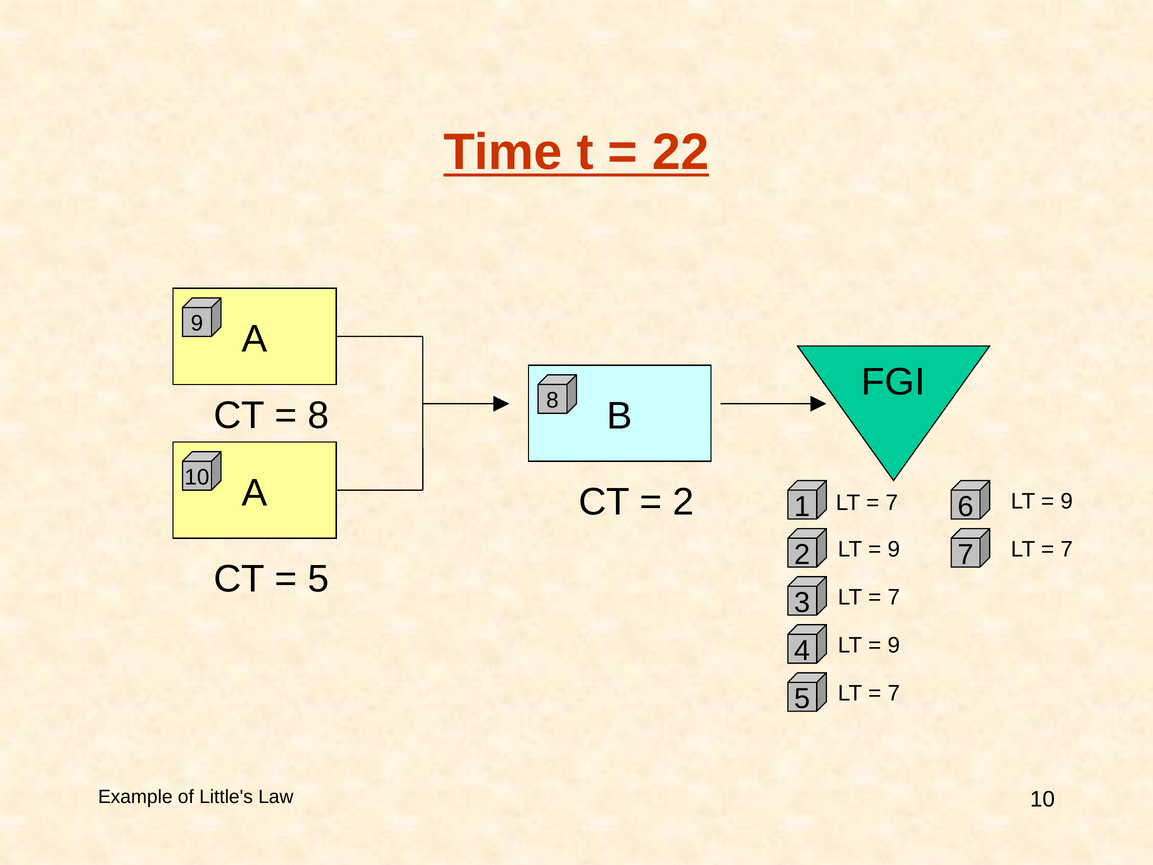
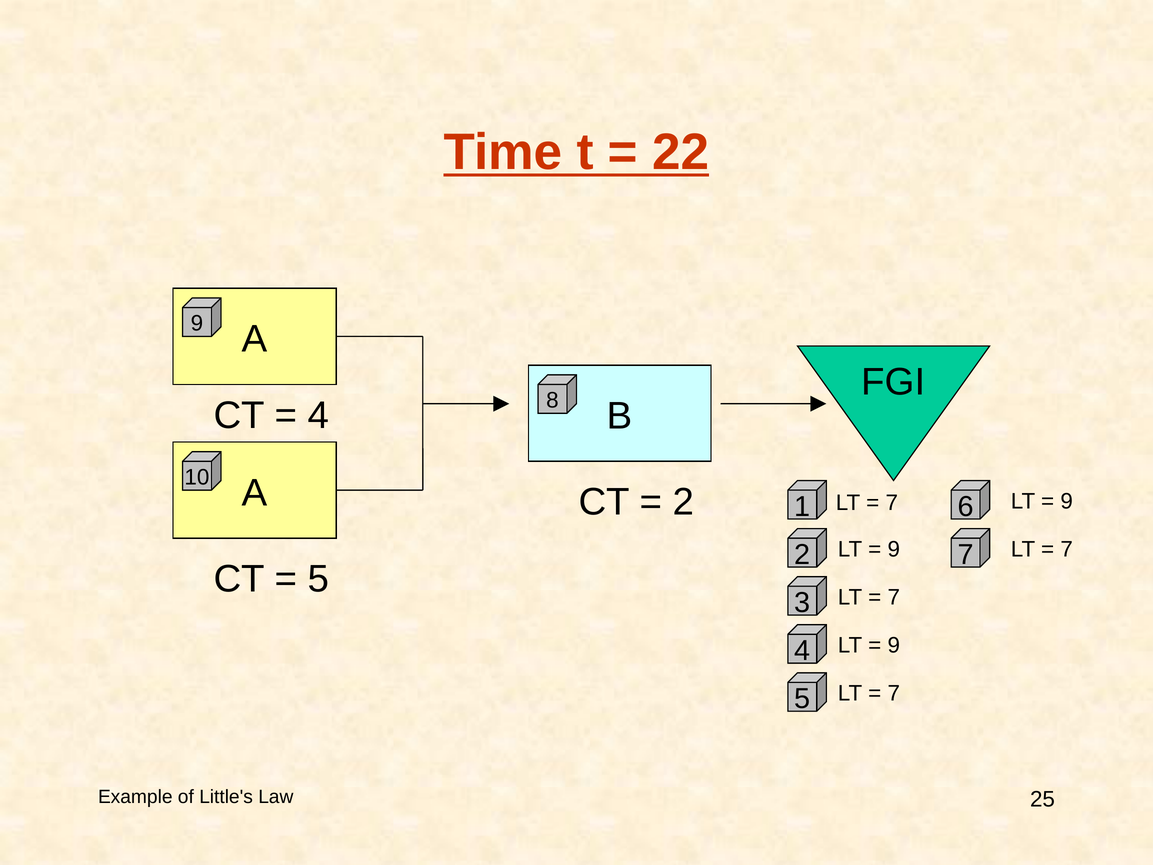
8 at (318, 416): 8 -> 4
Law 10: 10 -> 25
